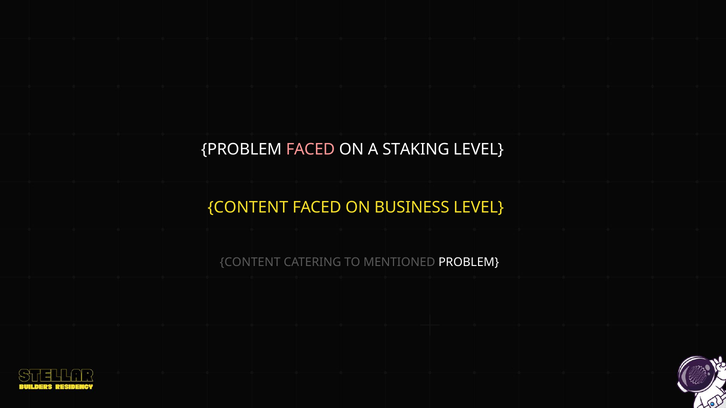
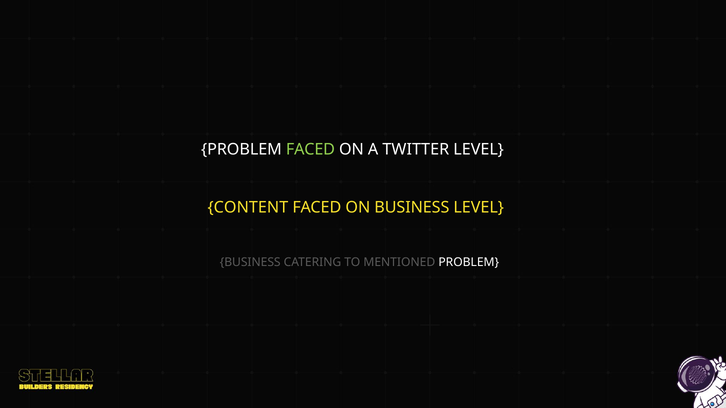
FACED at (310, 150) colour: pink -> light green
STAKING: STAKING -> TWITTER
CONTENT at (250, 263): CONTENT -> BUSINESS
